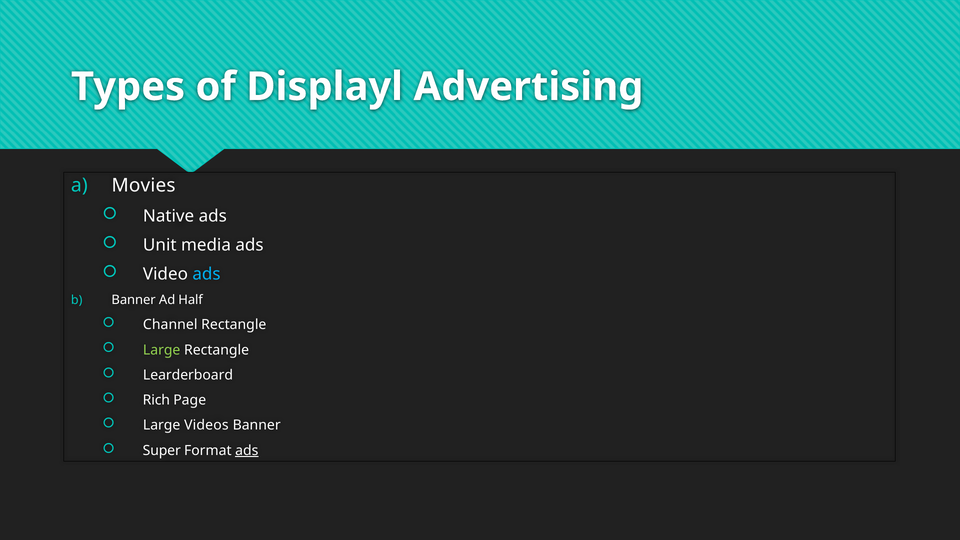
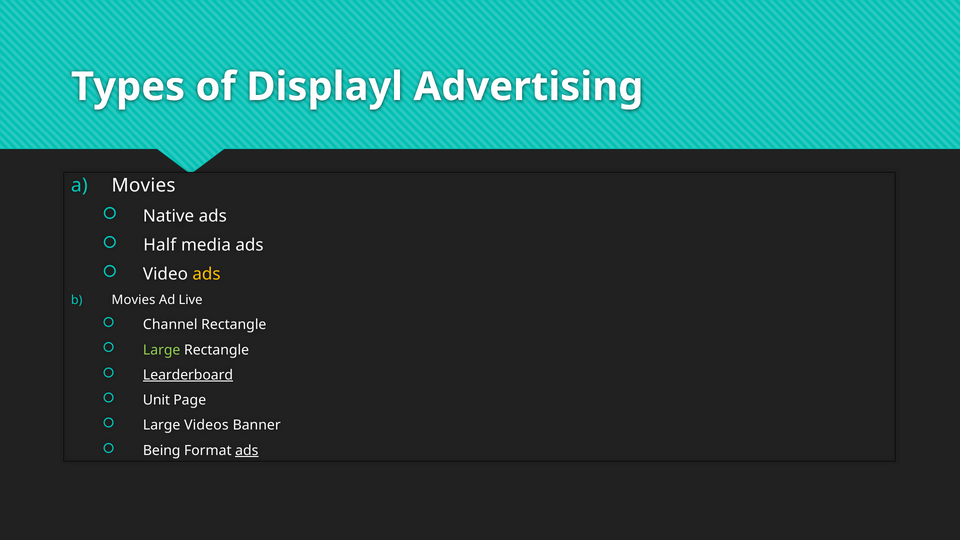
Unit: Unit -> Half
ads at (206, 274) colour: light blue -> yellow
Banner at (134, 300): Banner -> Movies
Half: Half -> Live
Learderboard underline: none -> present
Rich: Rich -> Unit
Super: Super -> Being
